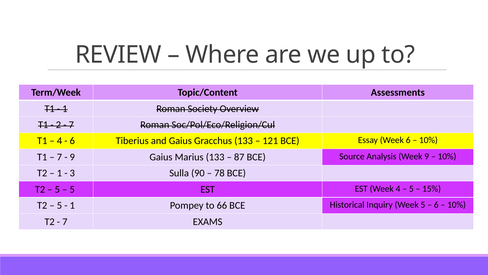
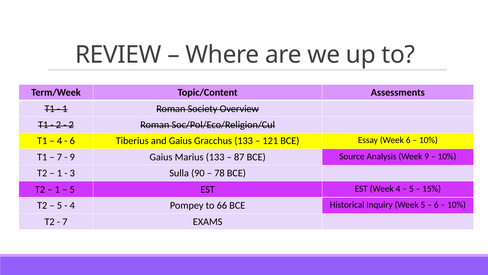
7 at (71, 125): 7 -> 2
5 at (57, 189): 5 -> 1
1 at (72, 205): 1 -> 4
